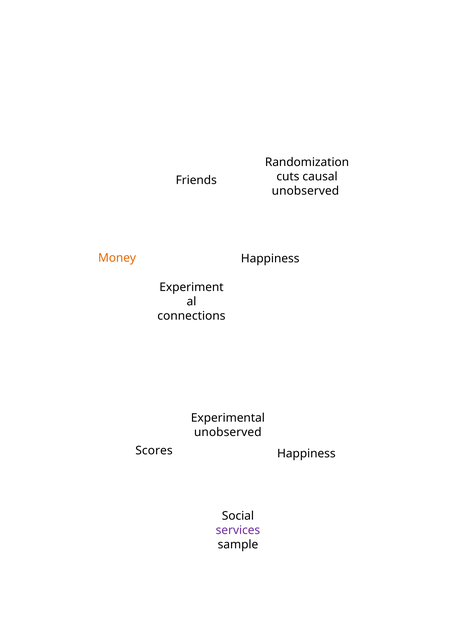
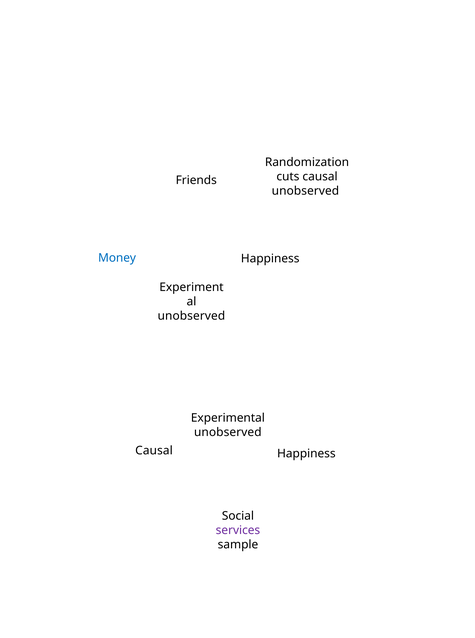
Money colour: orange -> blue
connections at (191, 316): connections -> unobserved
Scores at (154, 450): Scores -> Causal
